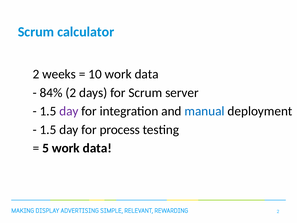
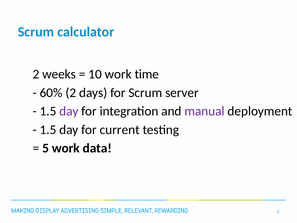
10 work data: data -> time
84%: 84% -> 60%
manual colour: blue -> purple
process: process -> current
